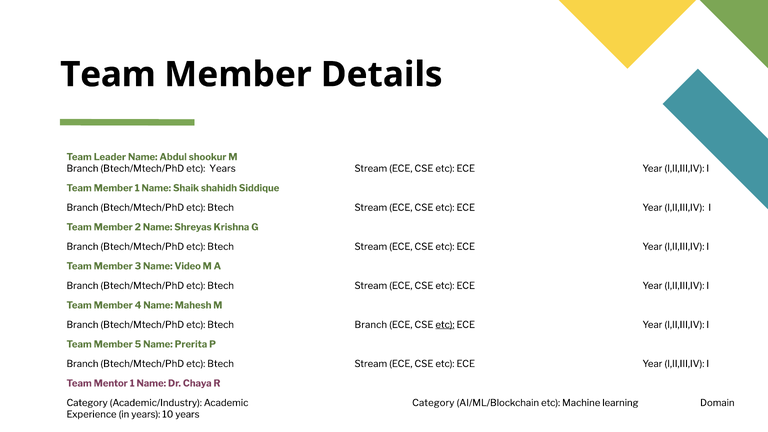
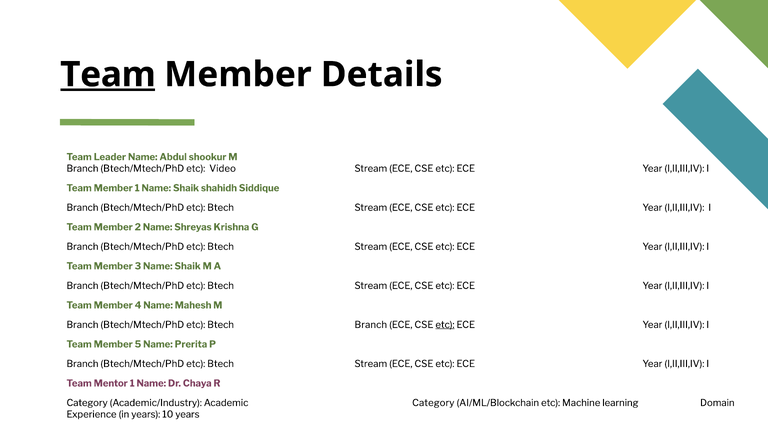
Team at (108, 75) underline: none -> present
etc Years: Years -> Video
3 Name Video: Video -> Shaik
